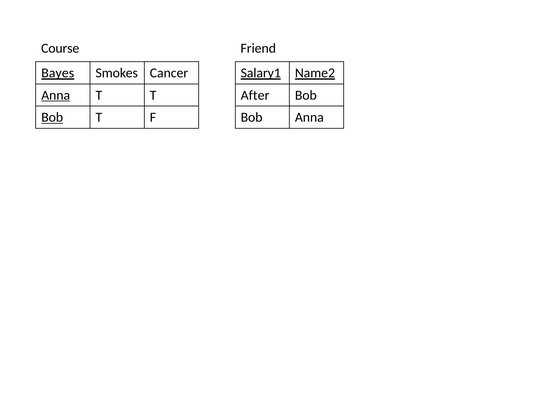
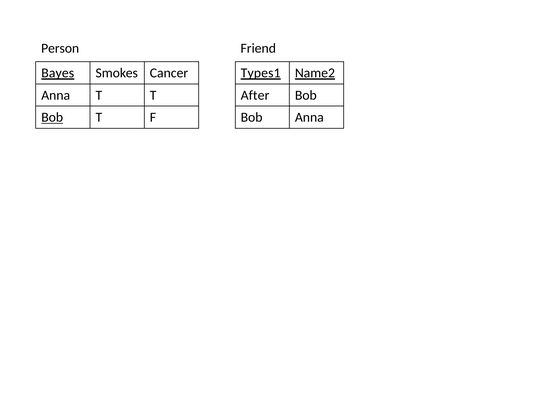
Course: Course -> Person
Salary1: Salary1 -> Types1
Anna at (56, 95) underline: present -> none
